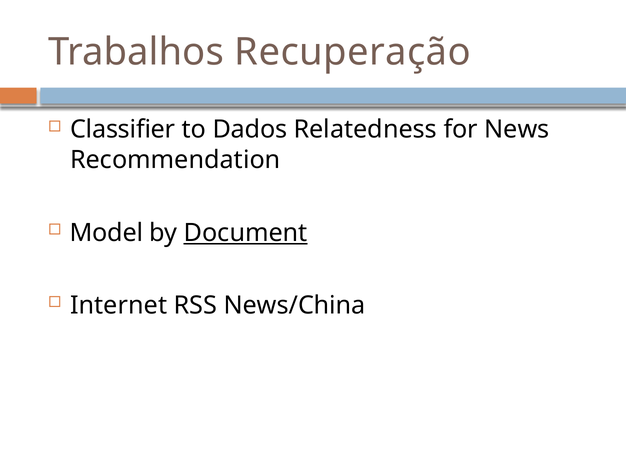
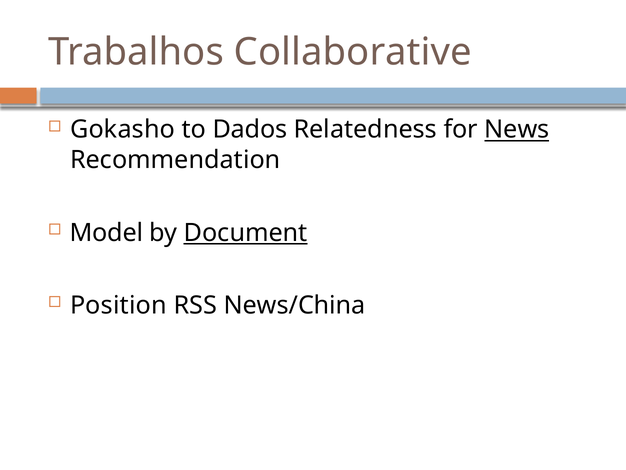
Recuperação: Recuperação -> Collaborative
Classifier: Classifier -> Gokasho
News underline: none -> present
Internet: Internet -> Position
